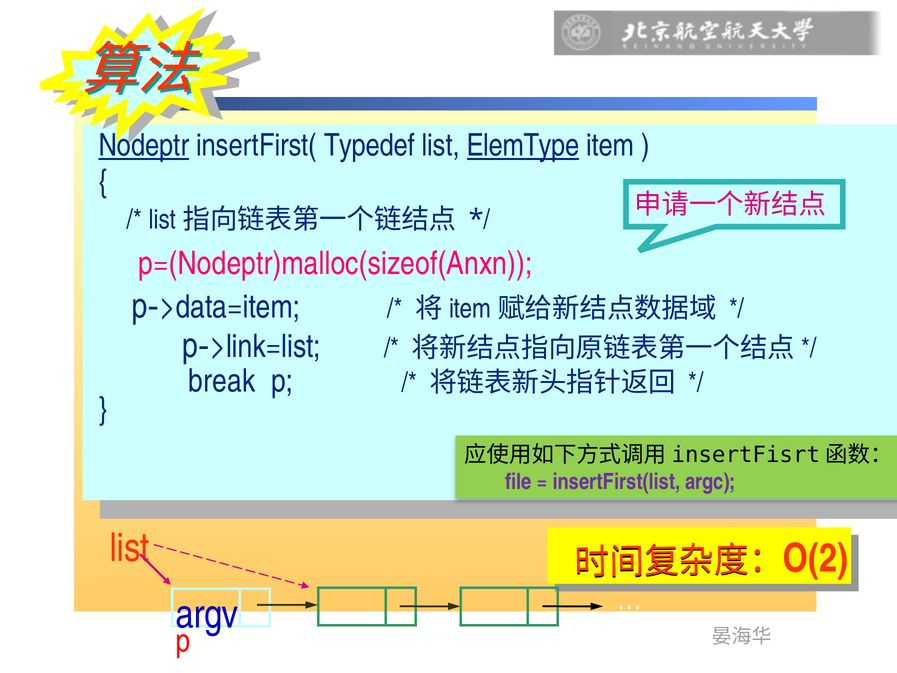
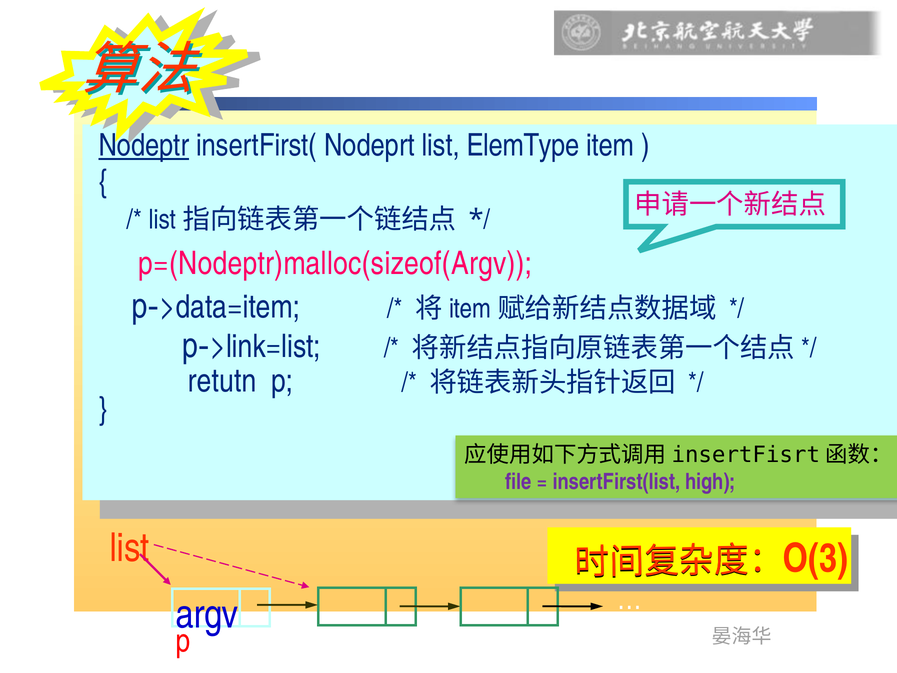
Typedef: Typedef -> Nodeprt
ElemType underline: present -> none
p=(Nodeptr)malloc(sizeof(Anxn: p=(Nodeptr)malloc(sizeof(Anxn -> p=(Nodeptr)malloc(sizeof(Argv
break: break -> retutn
argc: argc -> high
O(2: O(2 -> O(3
